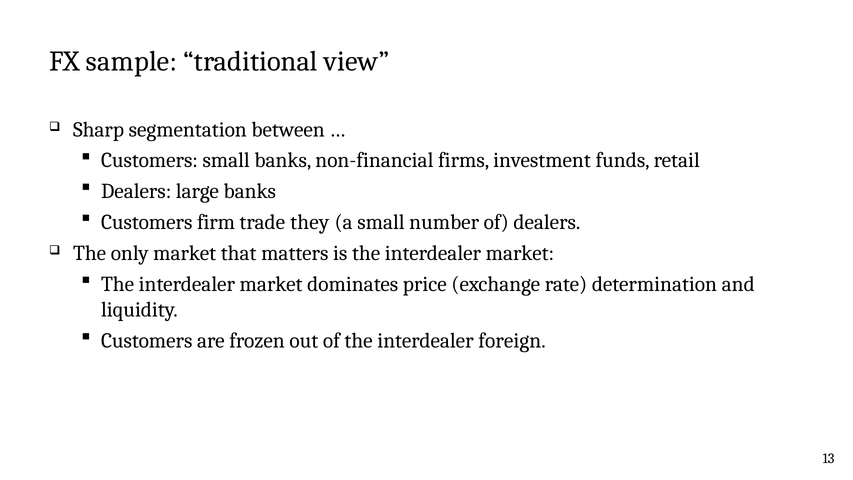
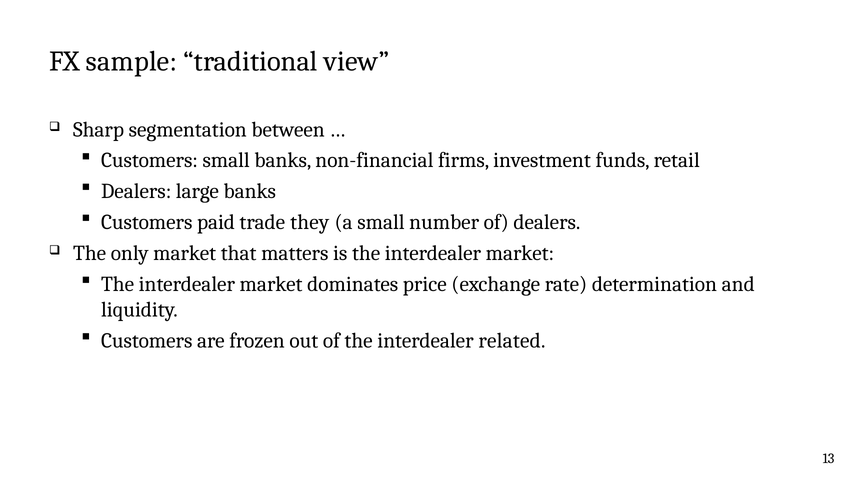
firm: firm -> paid
foreign: foreign -> related
